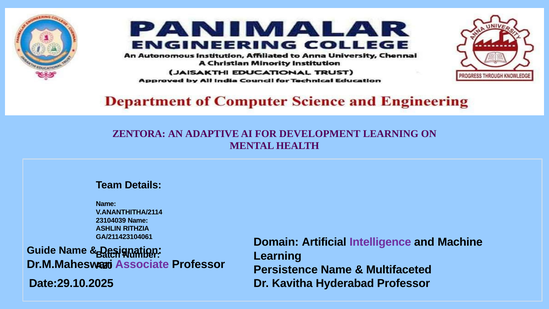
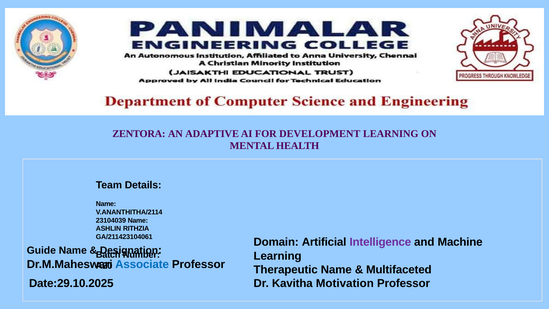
Associate colour: purple -> blue
Persistence: Persistence -> Therapeutic
Hyderabad: Hyderabad -> Motivation
